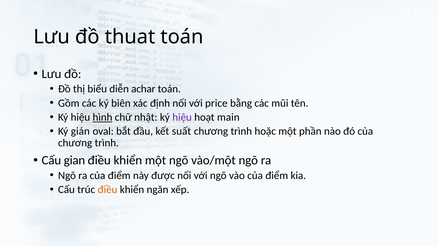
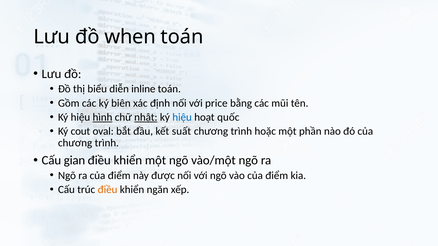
thuat: thuat -> when
achar: achar -> inline
nhật underline: none -> present
hiệu at (182, 117) colour: purple -> blue
main: main -> quốc
gián: gián -> cout
